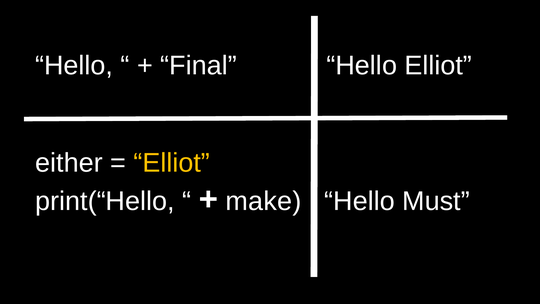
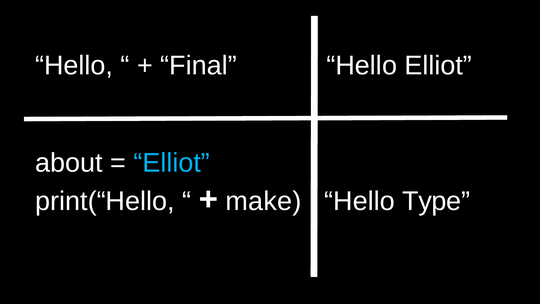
either: either -> about
Elliot at (172, 163) colour: yellow -> light blue
Must: Must -> Type
